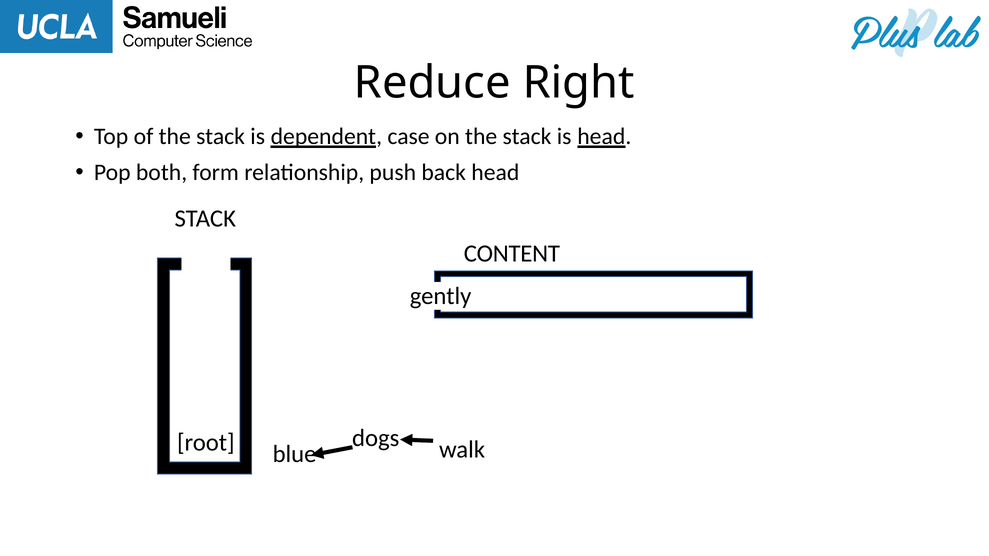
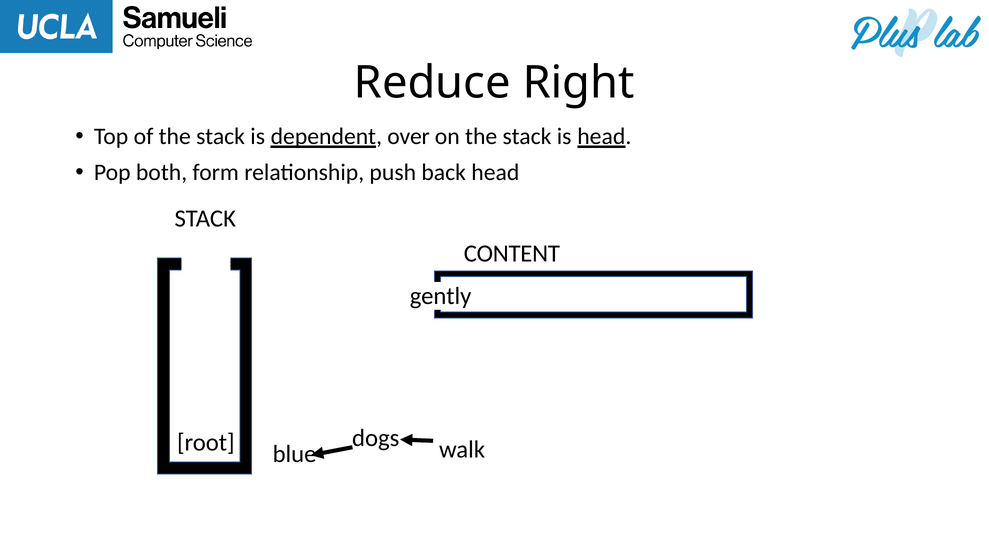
case: case -> over
